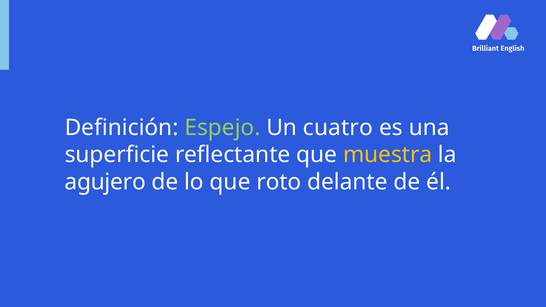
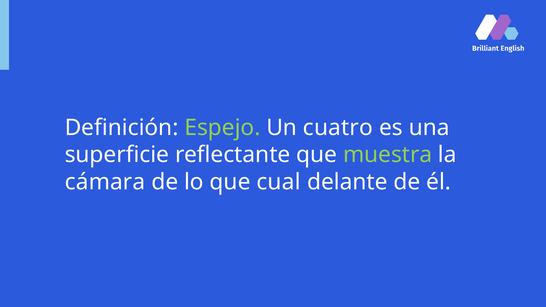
muestra colour: yellow -> light green
agujero: agujero -> cámara
roto: roto -> cual
